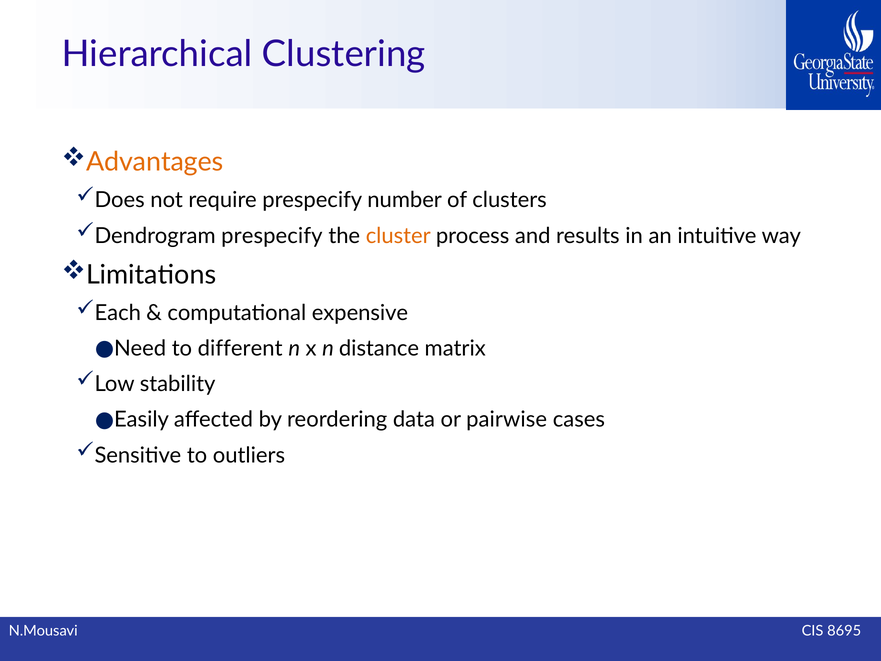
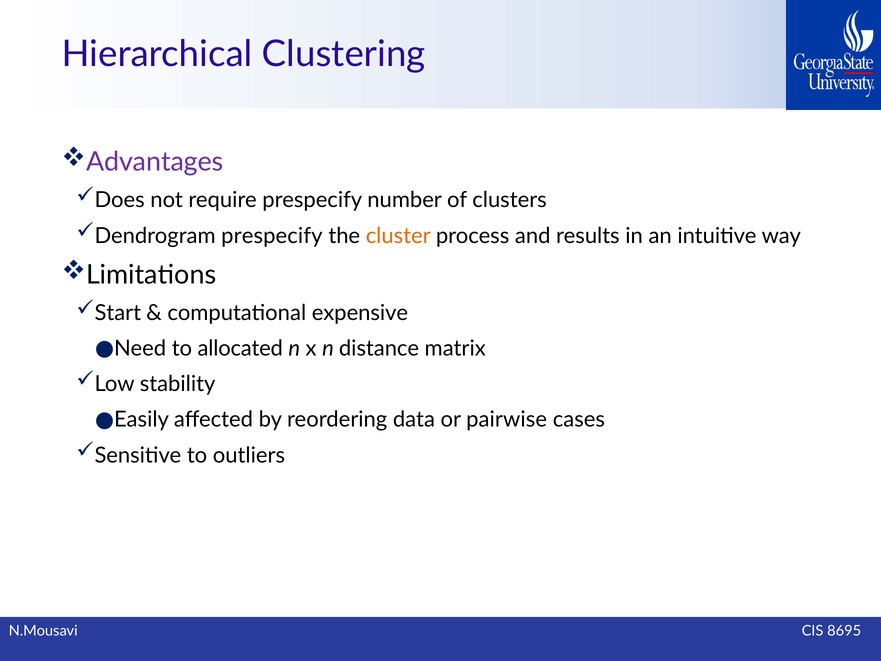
Advantages colour: orange -> purple
Each: Each -> Start
different: different -> allocated
